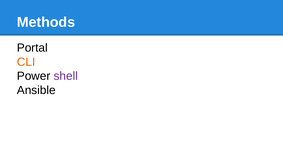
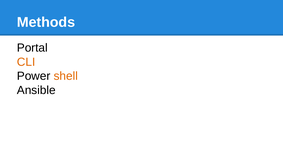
shell colour: purple -> orange
